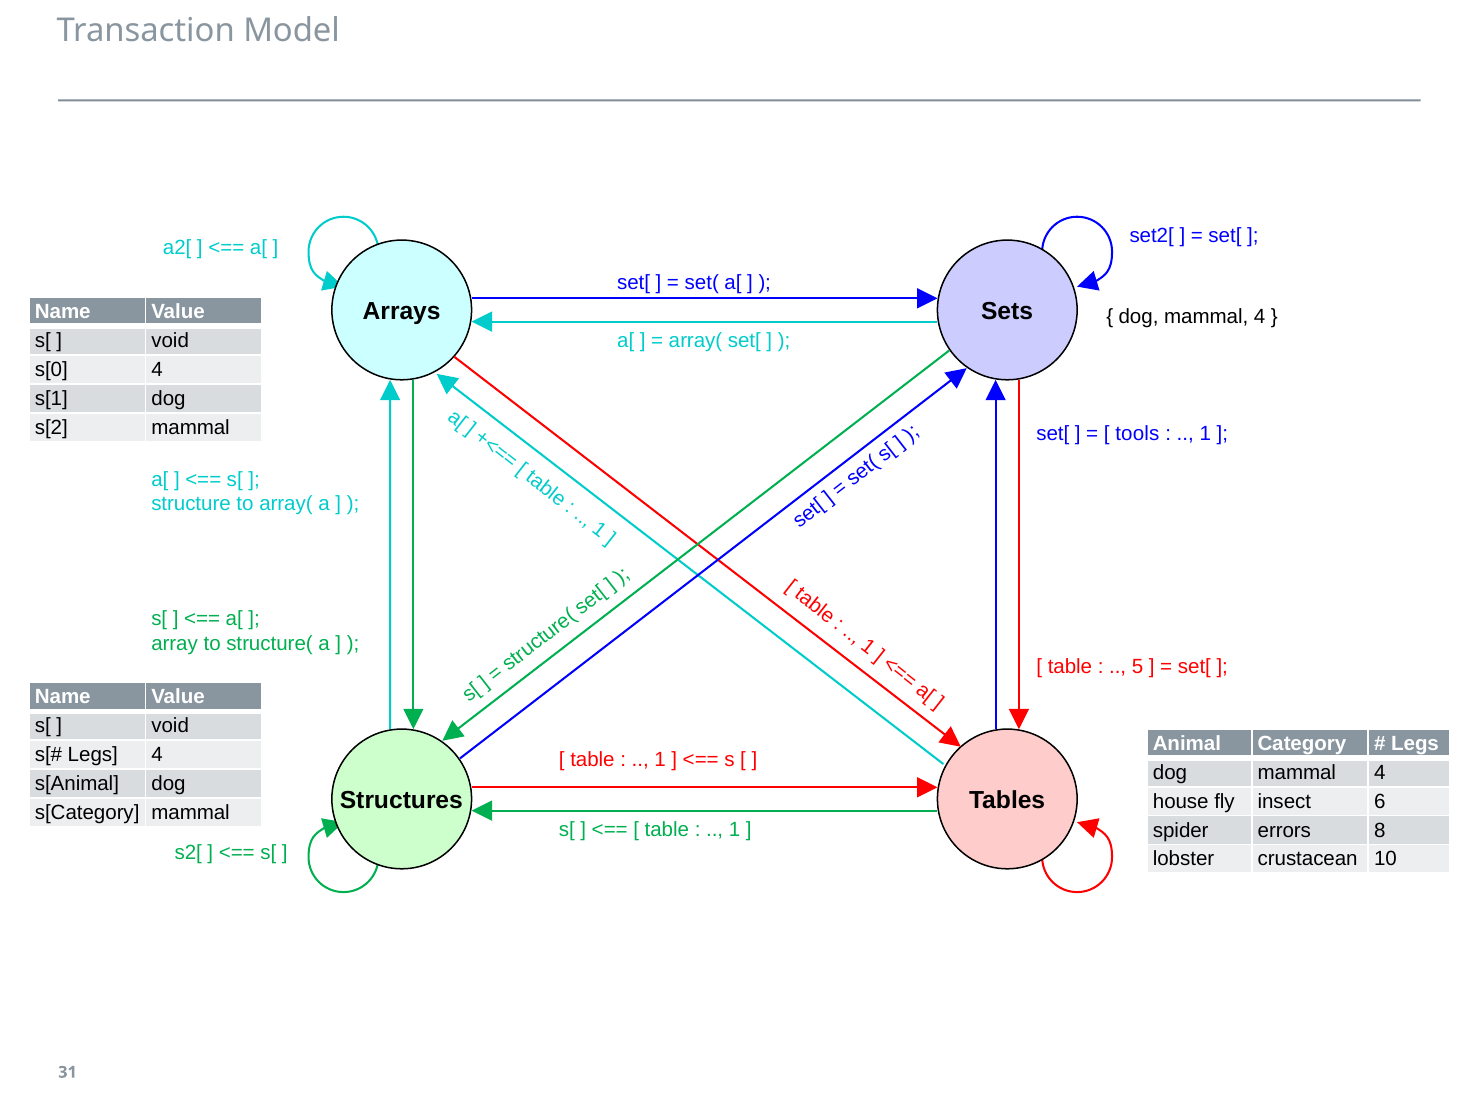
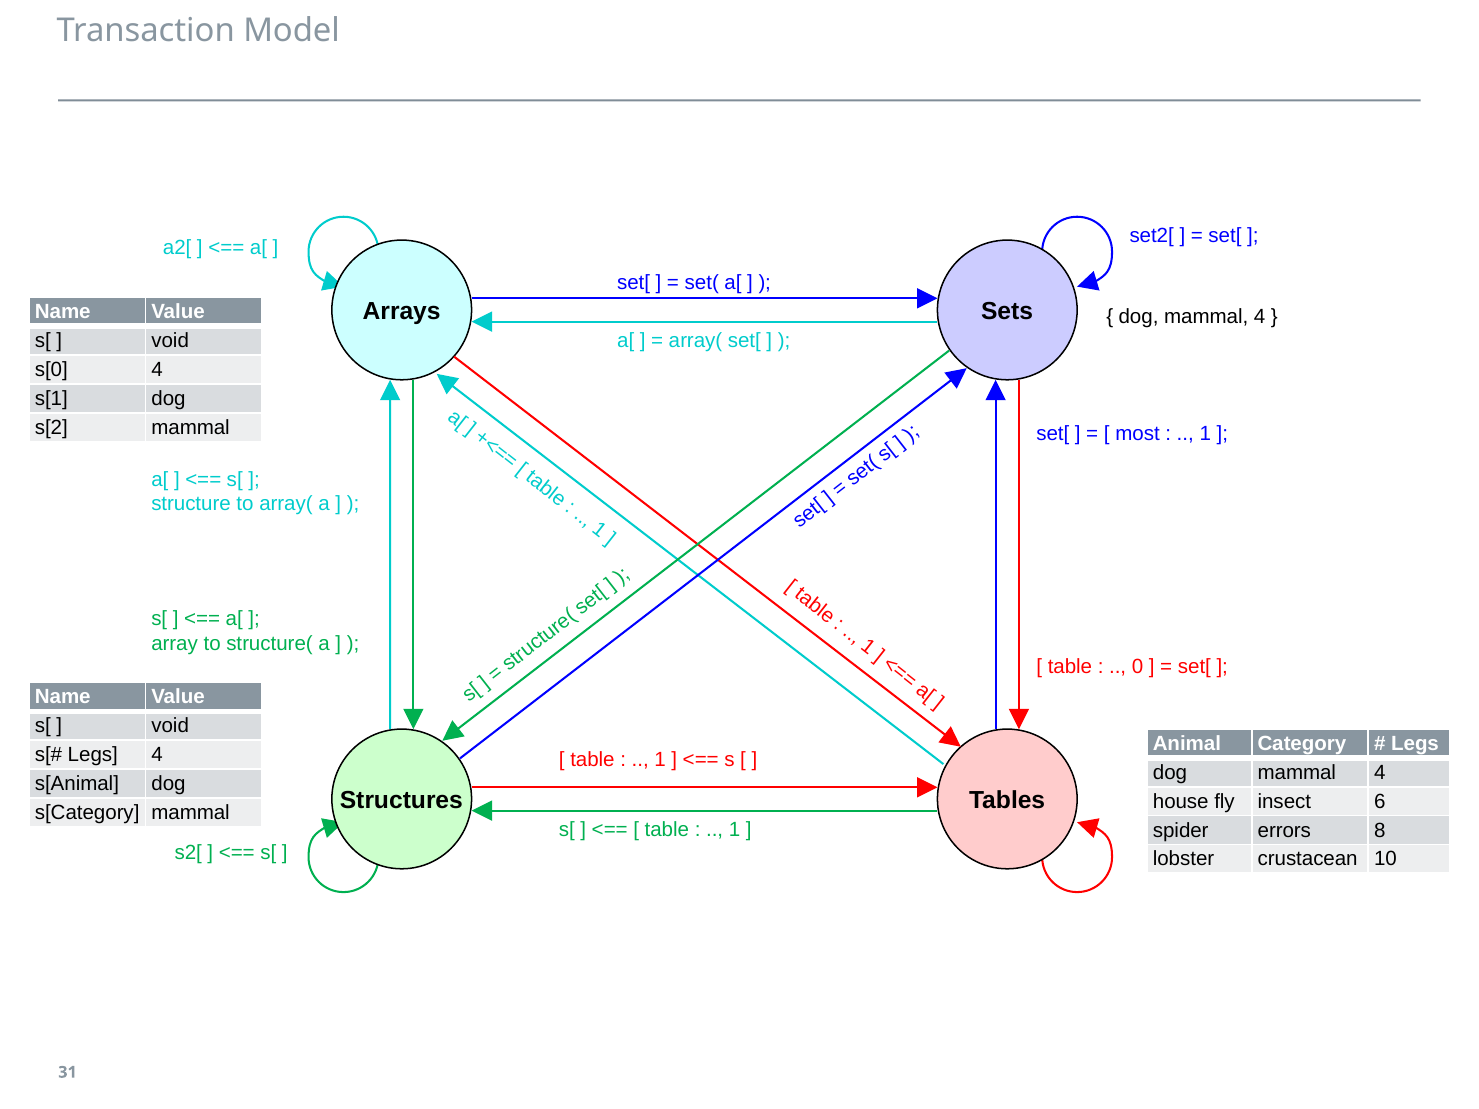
tools: tools -> most
5: 5 -> 0
